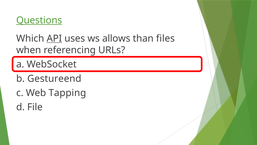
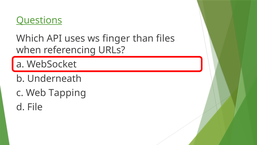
API underline: present -> none
allows: allows -> finger
Gestureend: Gestureend -> Underneath
